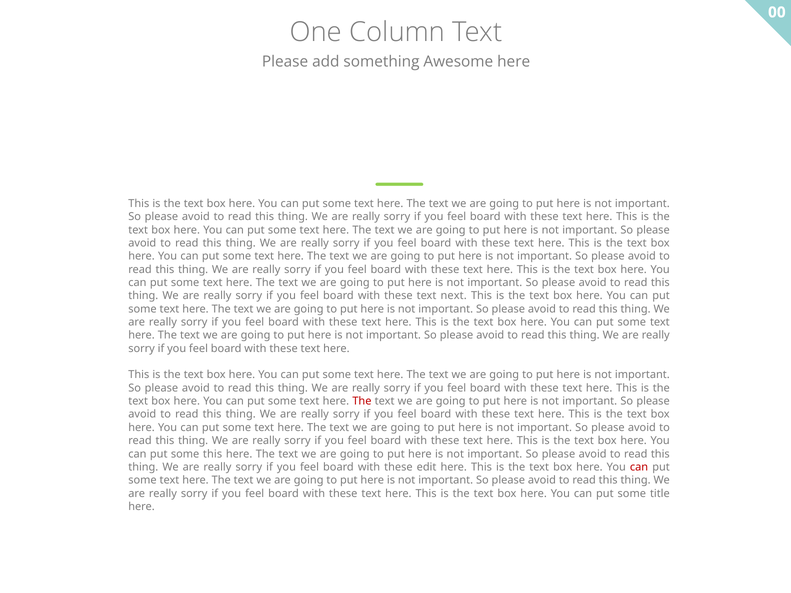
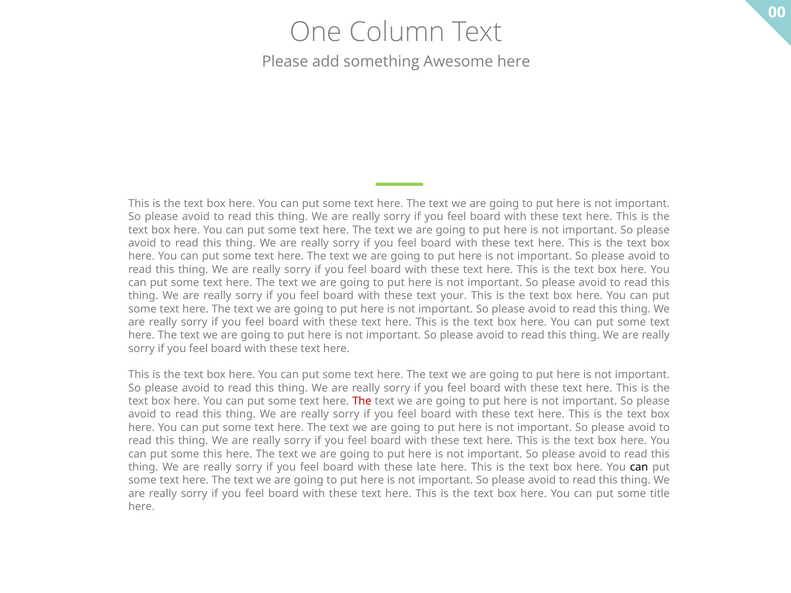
next: next -> your
edit: edit -> late
can at (639, 467) colour: red -> black
